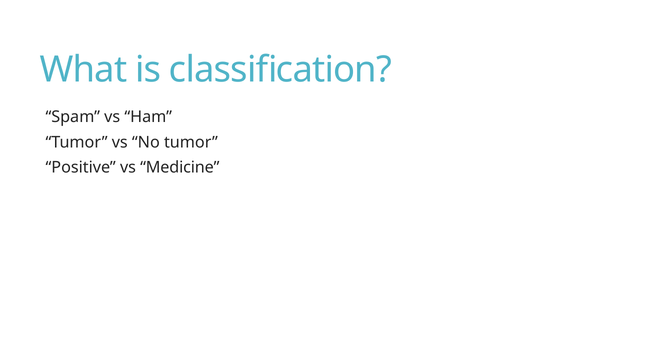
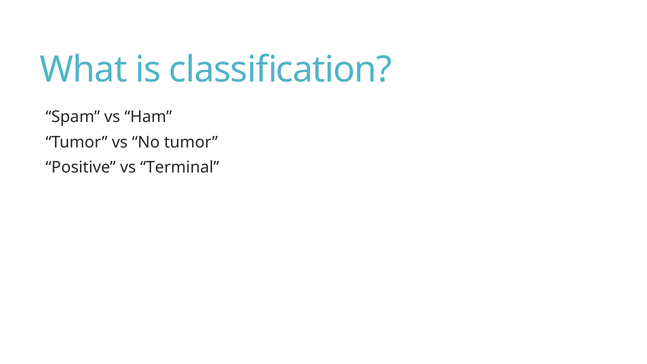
Medicine: Medicine -> Terminal
